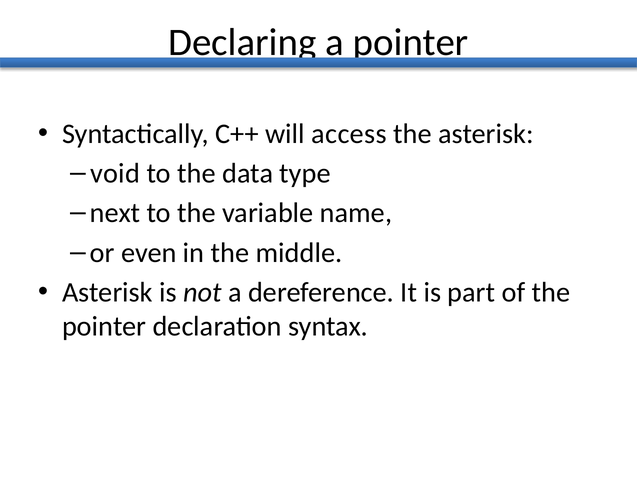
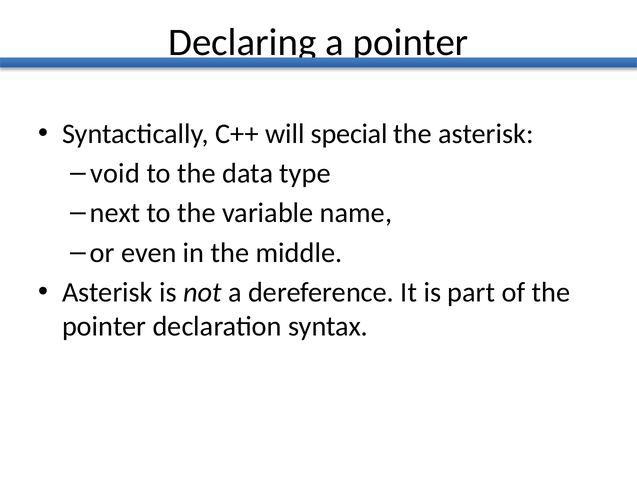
access: access -> special
